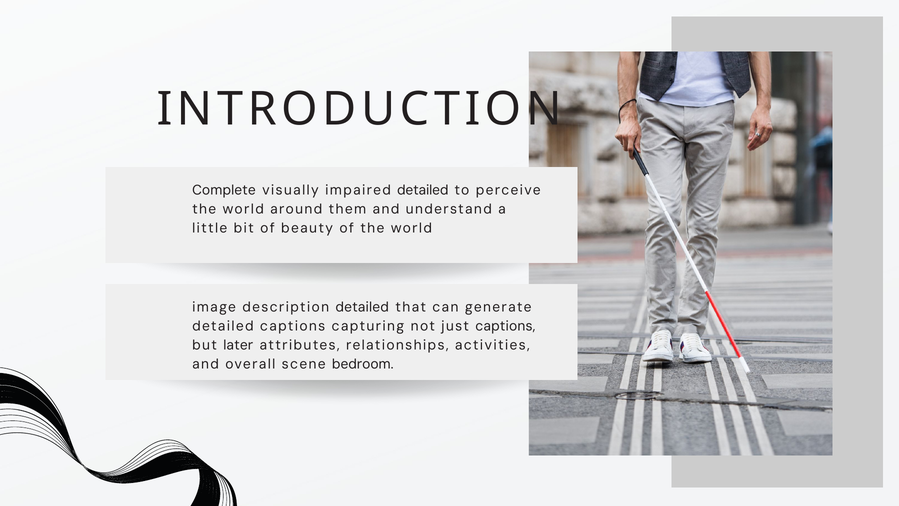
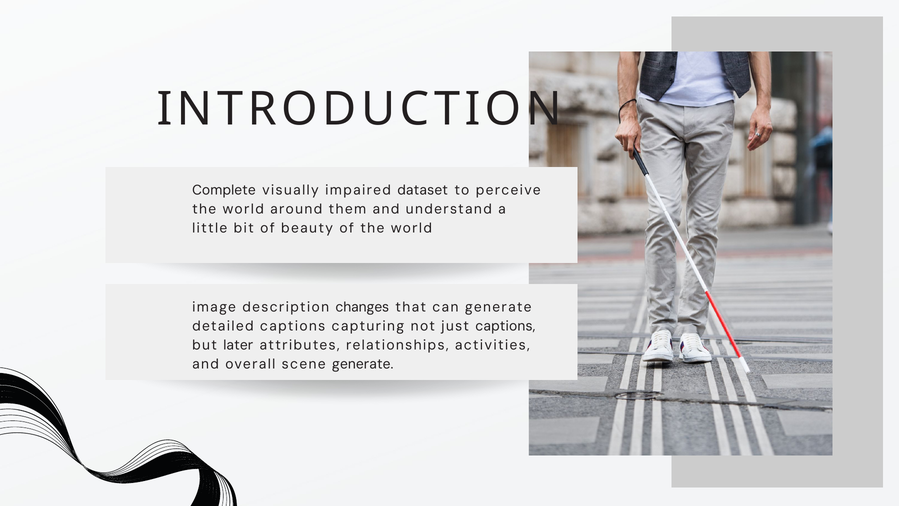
impaired detailed: detailed -> dataset
description detailed: detailed -> changes
scene bedroom: bedroom -> generate
